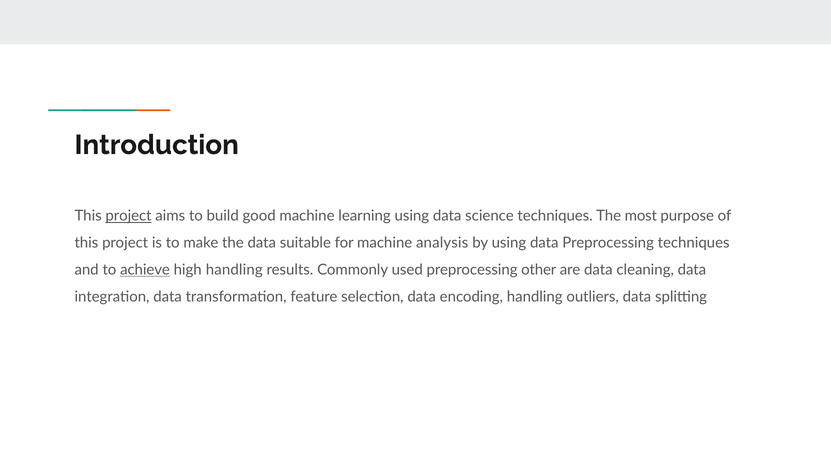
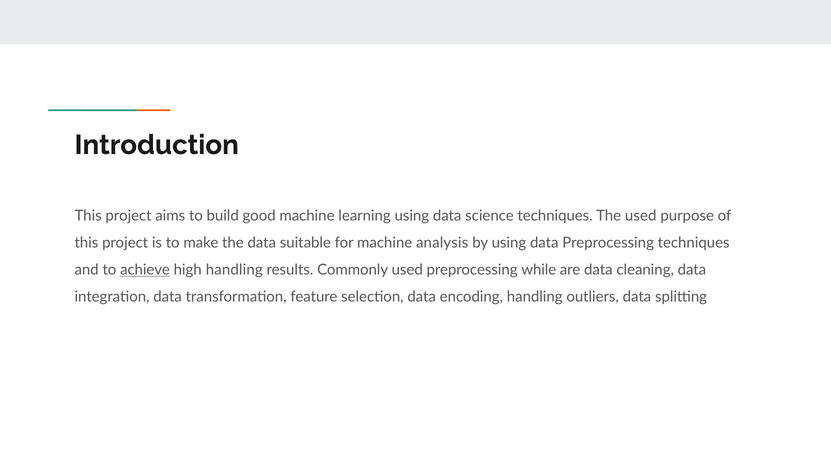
project at (129, 216) underline: present -> none
The most: most -> used
other: other -> while
